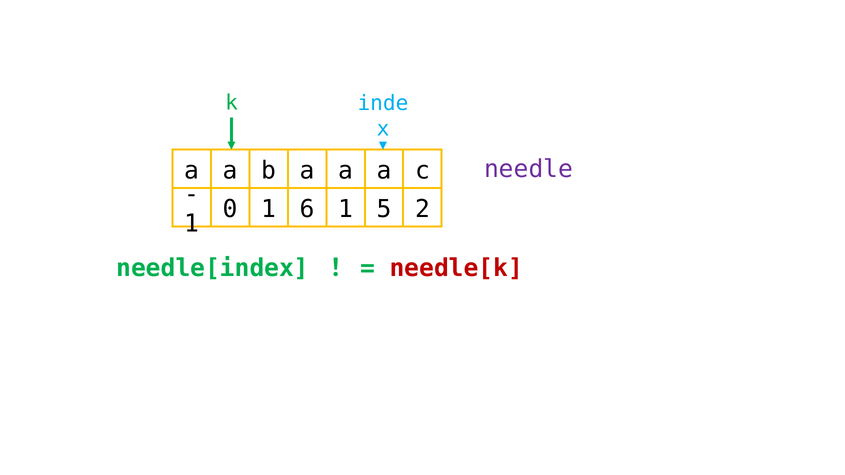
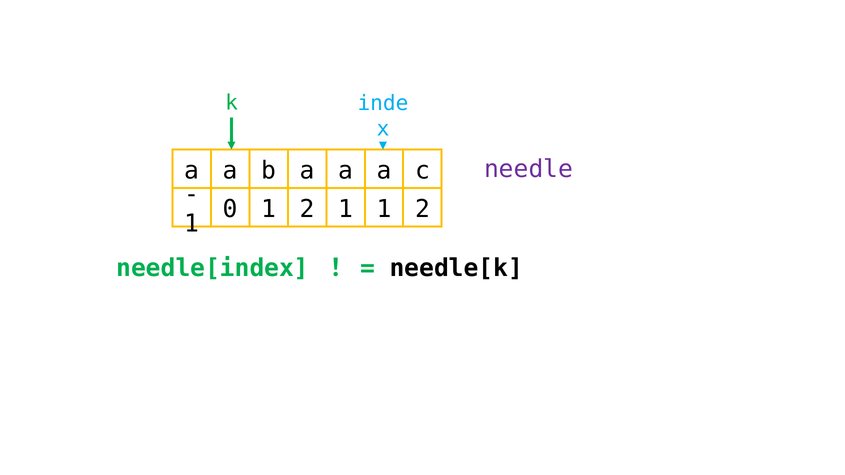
0 1 6: 6 -> 2
1 5: 5 -> 1
needle[k colour: red -> black
